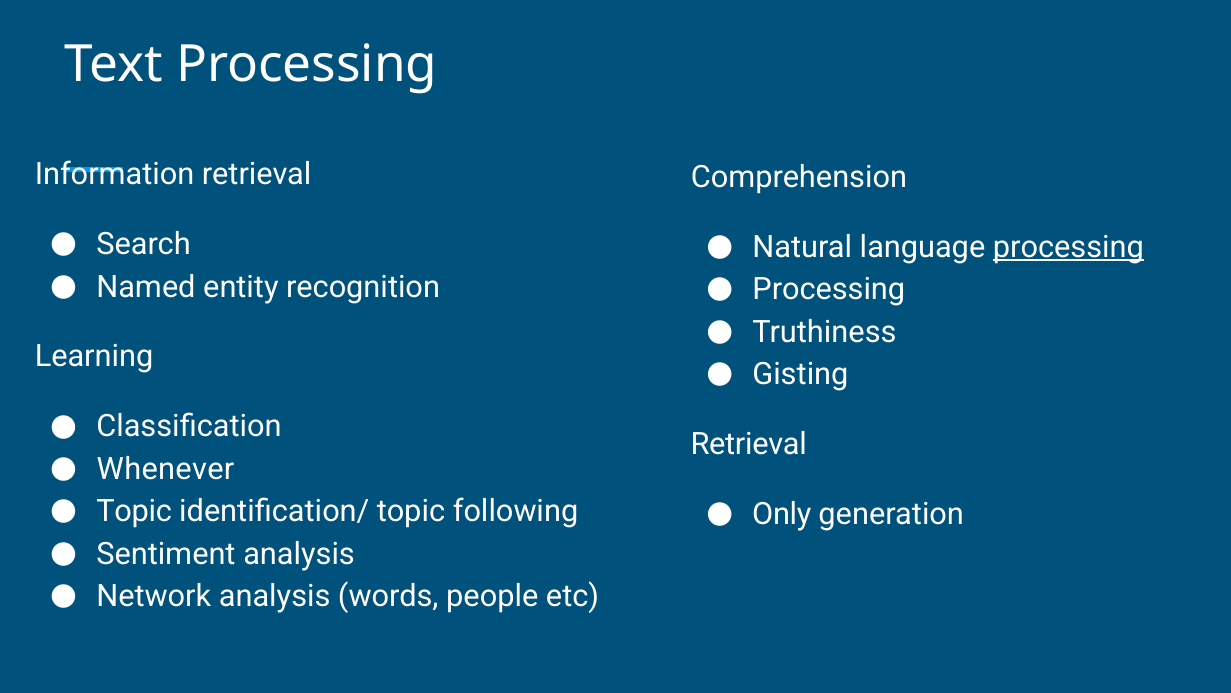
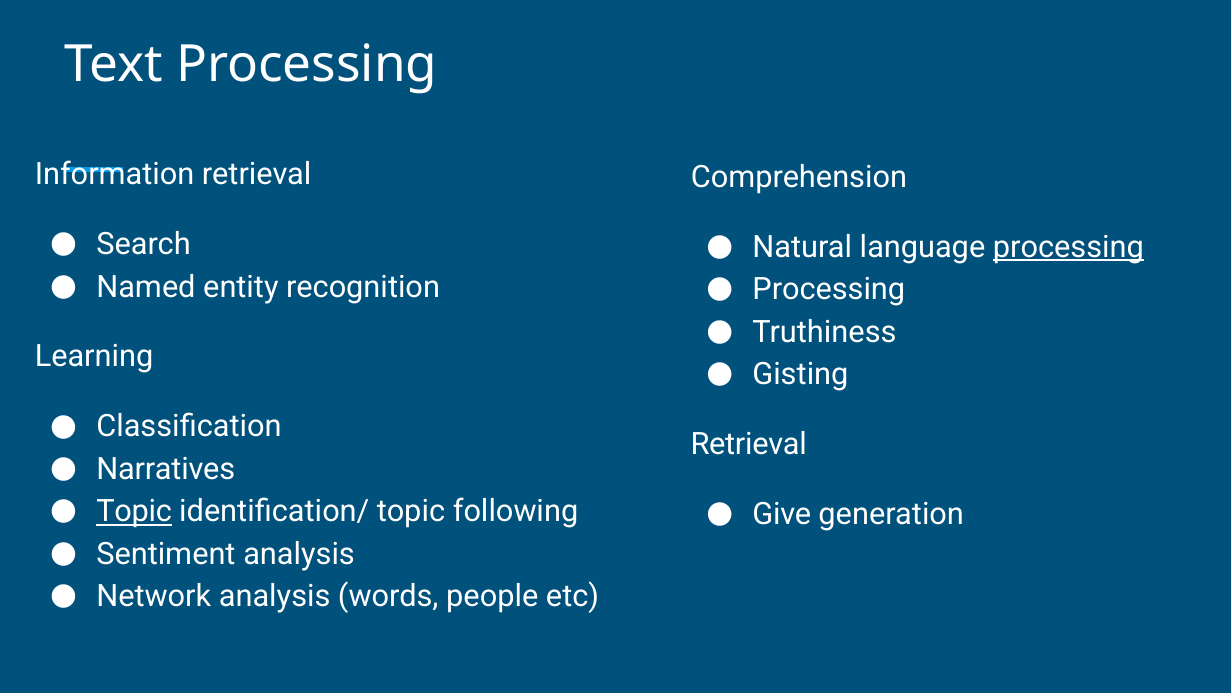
Whenever: Whenever -> Narratives
Topic at (134, 511) underline: none -> present
Only: Only -> Give
